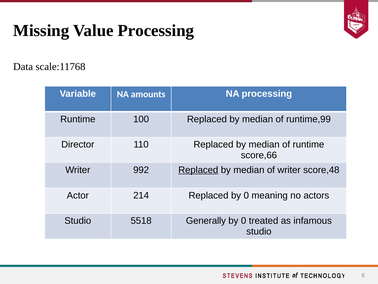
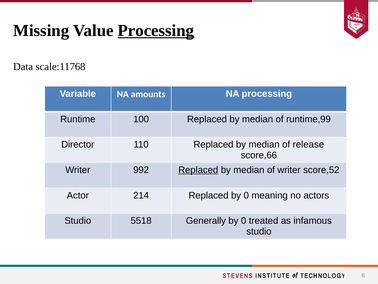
Processing at (156, 30) underline: none -> present
of runtime: runtime -> release
score,48: score,48 -> score,52
